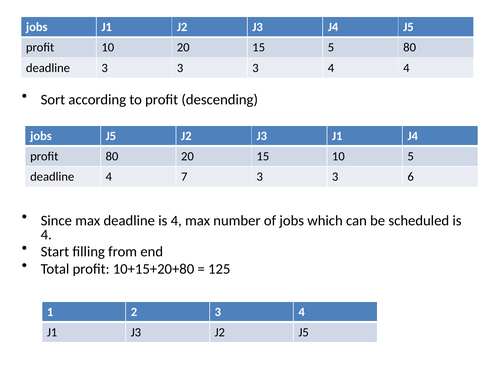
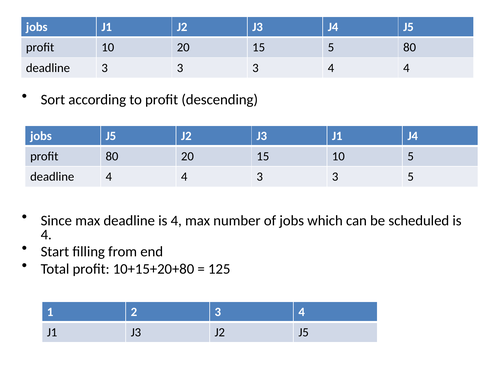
deadline 4 7: 7 -> 4
3 6: 6 -> 5
